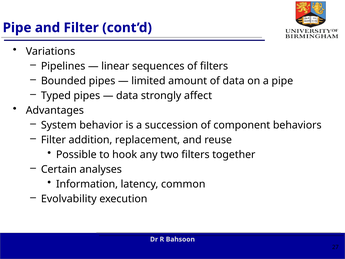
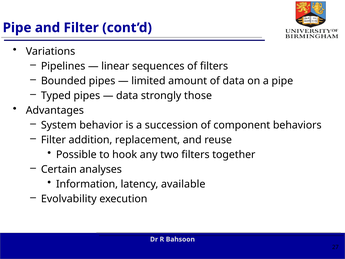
affect: affect -> those
common: common -> available
